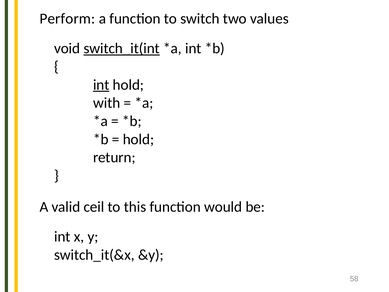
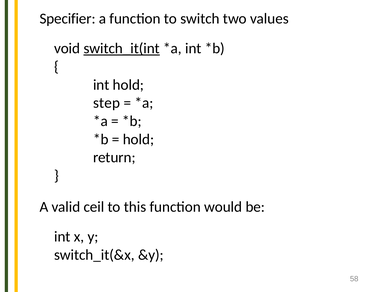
Perform: Perform -> Specifier
int at (101, 85) underline: present -> none
with: with -> step
